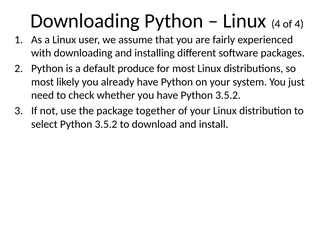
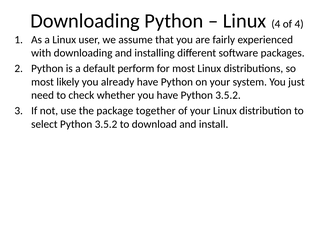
produce: produce -> perform
